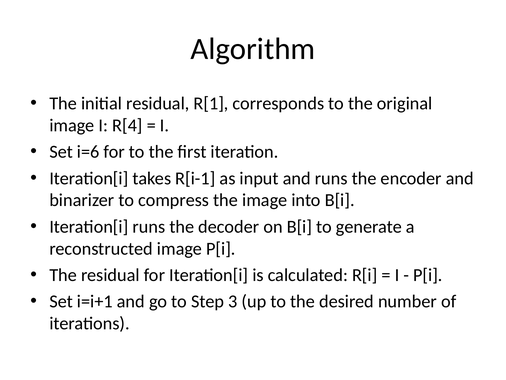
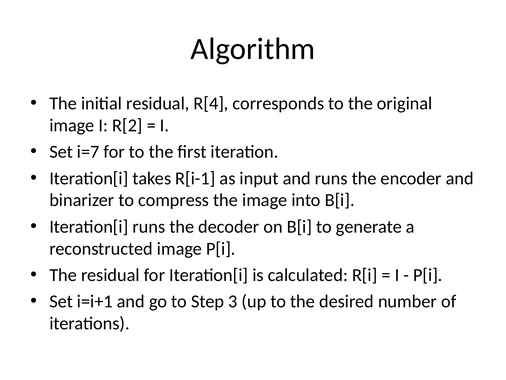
R[1: R[1 -> R[4
R[4: R[4 -> R[2
i=6: i=6 -> i=7
